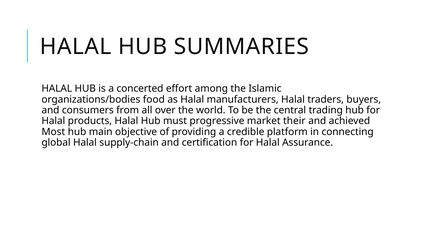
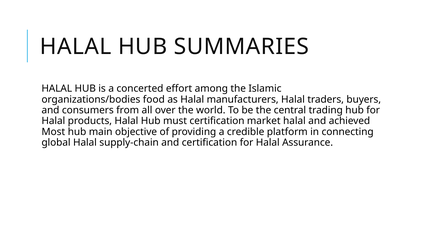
must progressive: progressive -> certification
market their: their -> halal
